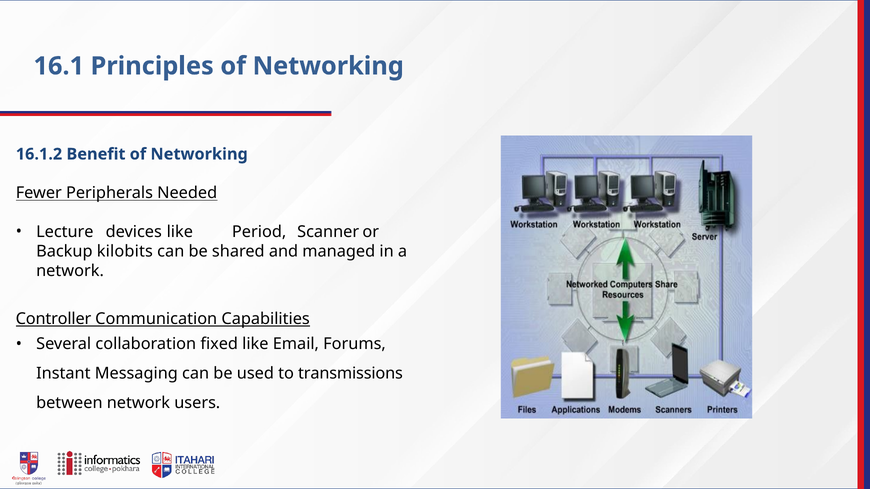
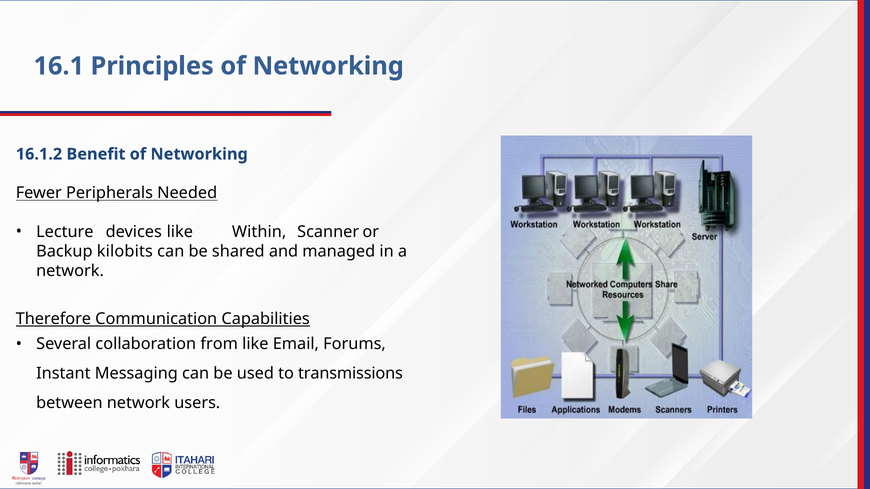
Period: Period -> Within
Controller: Controller -> Therefore
fixed: fixed -> from
